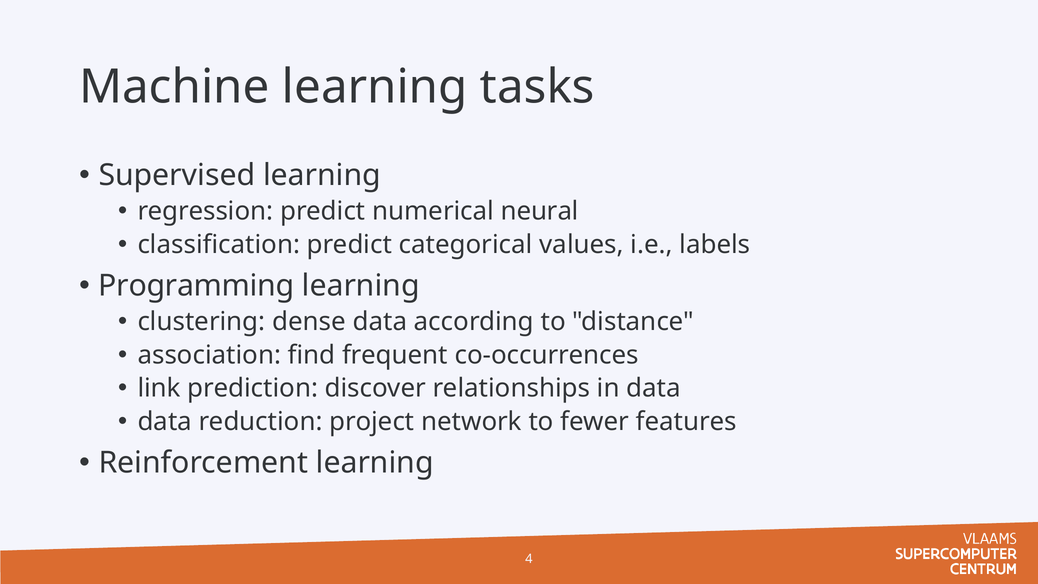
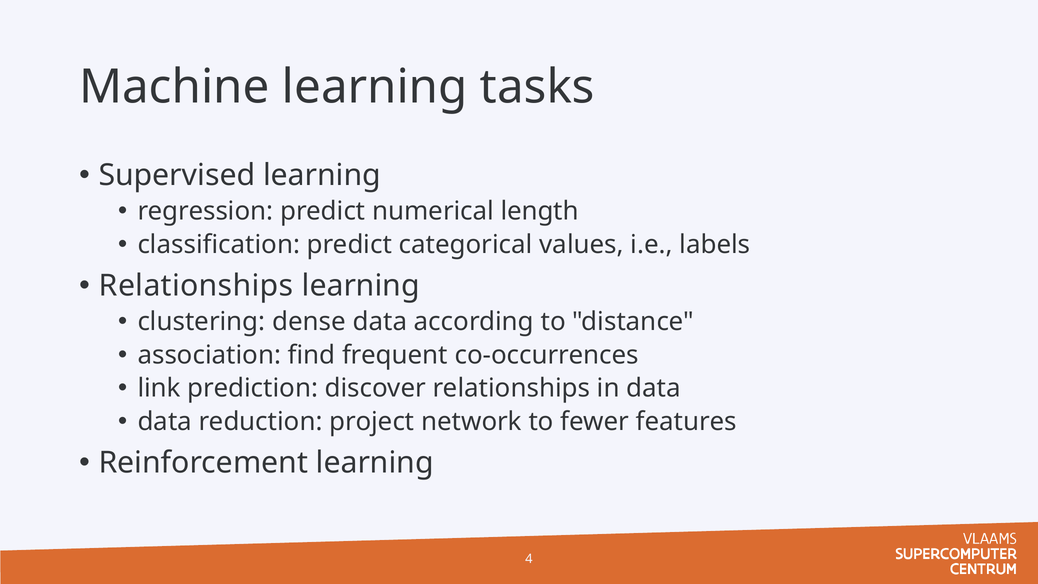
neural: neural -> length
Programming at (196, 286): Programming -> Relationships
